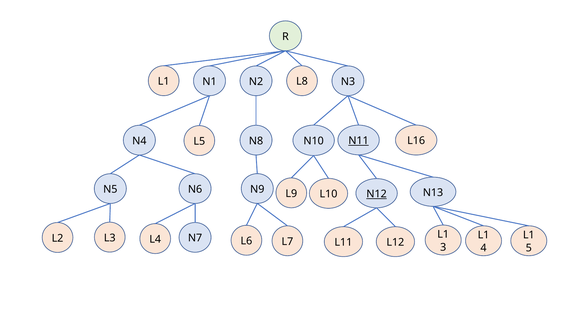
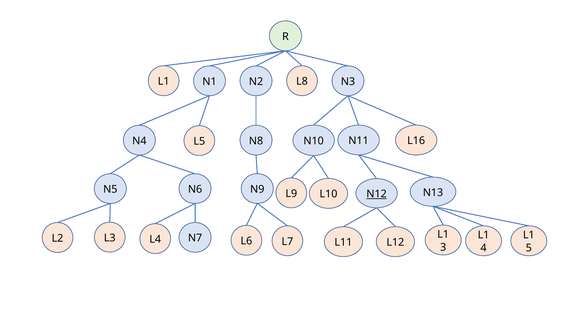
N11 underline: present -> none
